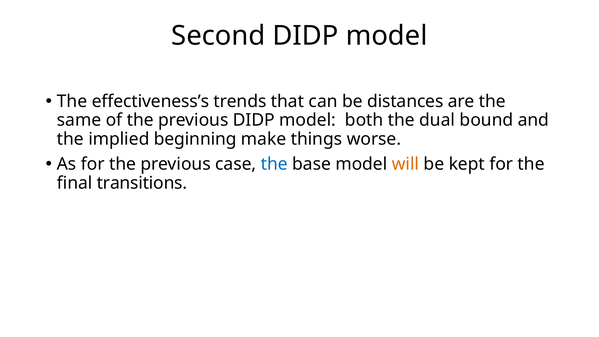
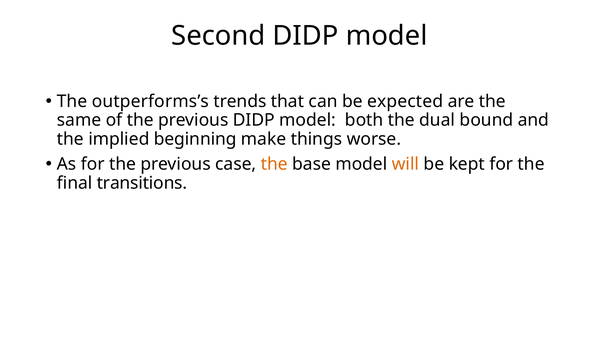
effectiveness’s: effectiveness’s -> outperforms’s
distances: distances -> expected
the at (274, 164) colour: blue -> orange
